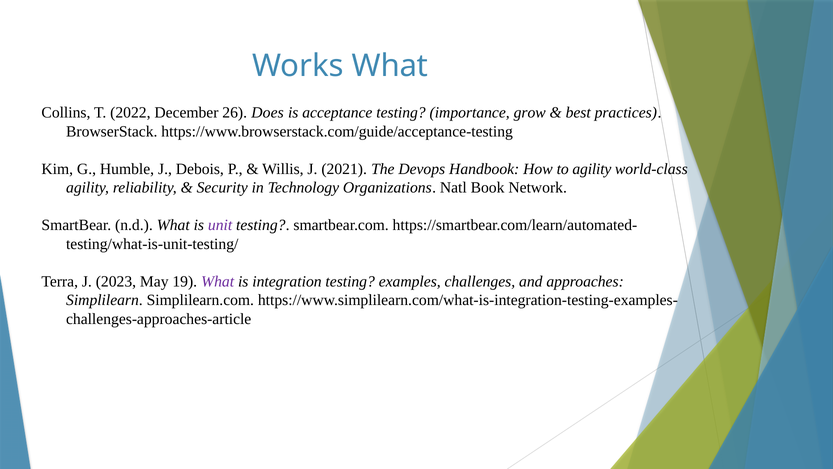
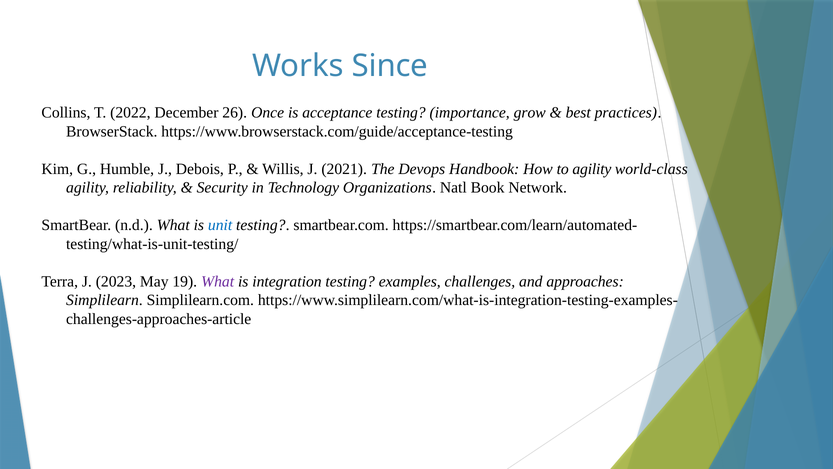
Works What: What -> Since
Does: Does -> Once
unit colour: purple -> blue
